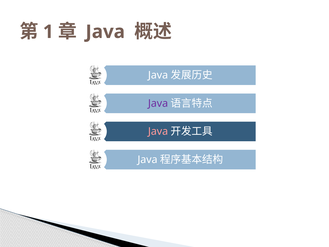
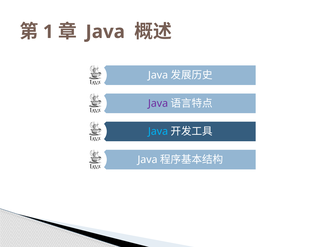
Java at (158, 131) colour: pink -> light blue
